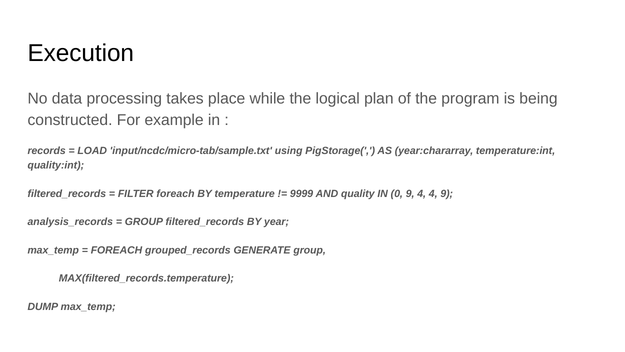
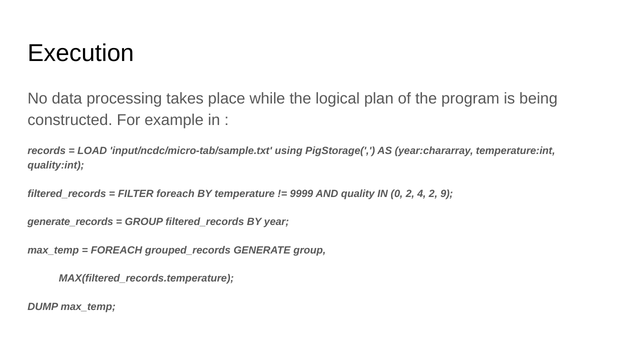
0 9: 9 -> 2
4 4: 4 -> 2
analysis_records: analysis_records -> generate_records
